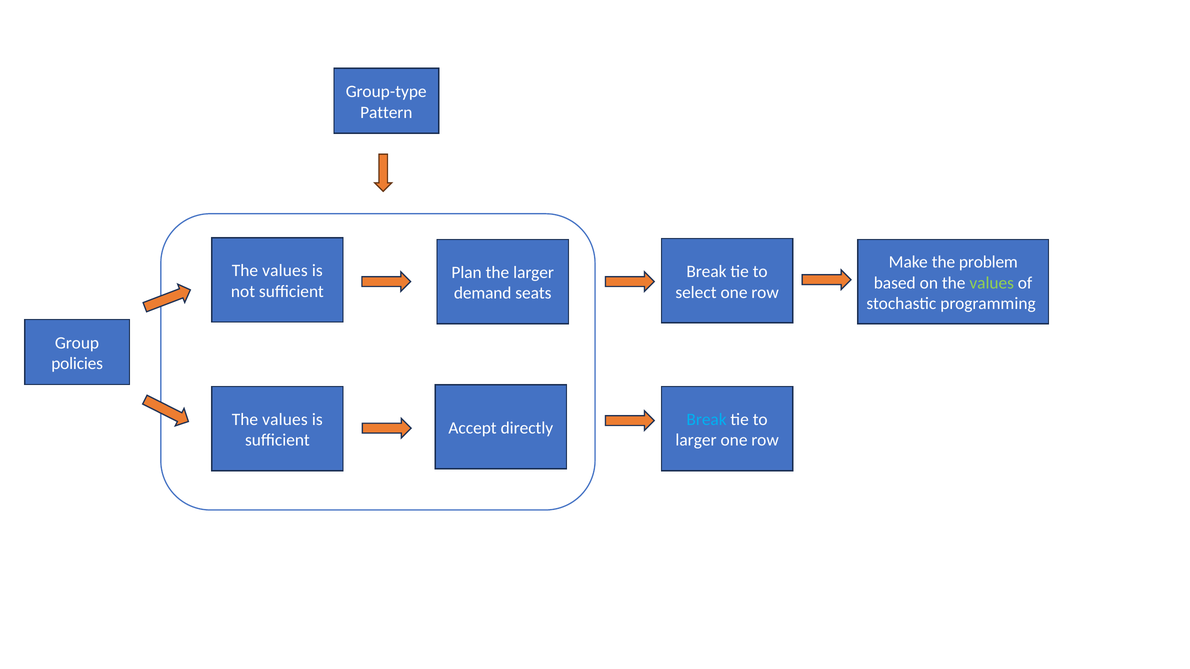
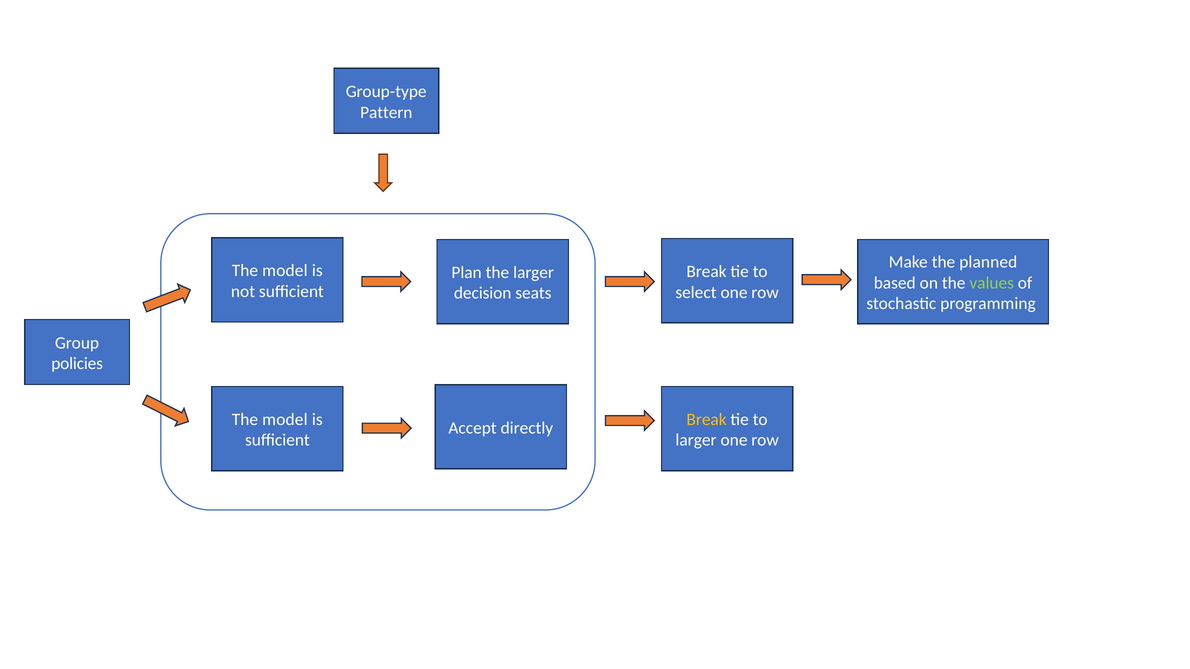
problem: problem -> planned
values at (285, 271): values -> model
demand: demand -> decision
values at (285, 420): values -> model
Break at (707, 420) colour: light blue -> yellow
